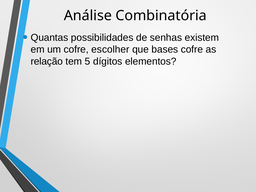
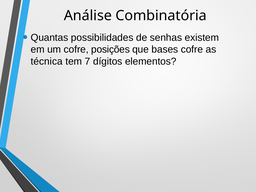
escolher: escolher -> posições
relação: relação -> técnica
5: 5 -> 7
